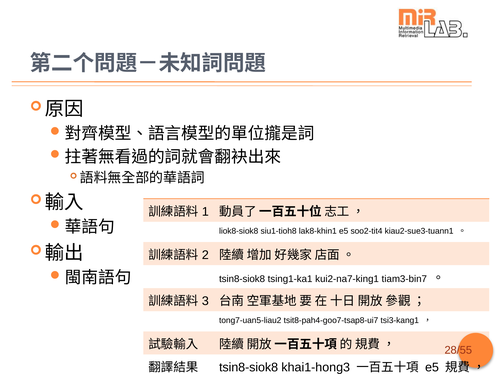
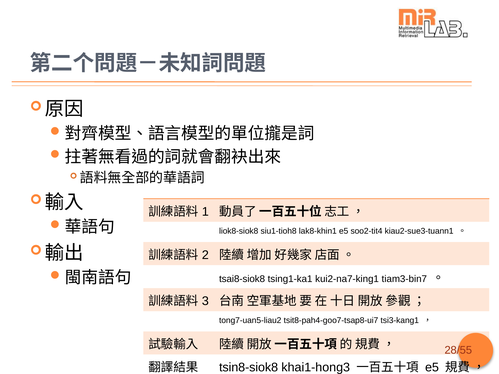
tsin8-siok8 at (242, 279): tsin8-siok8 -> tsai8-siok8
